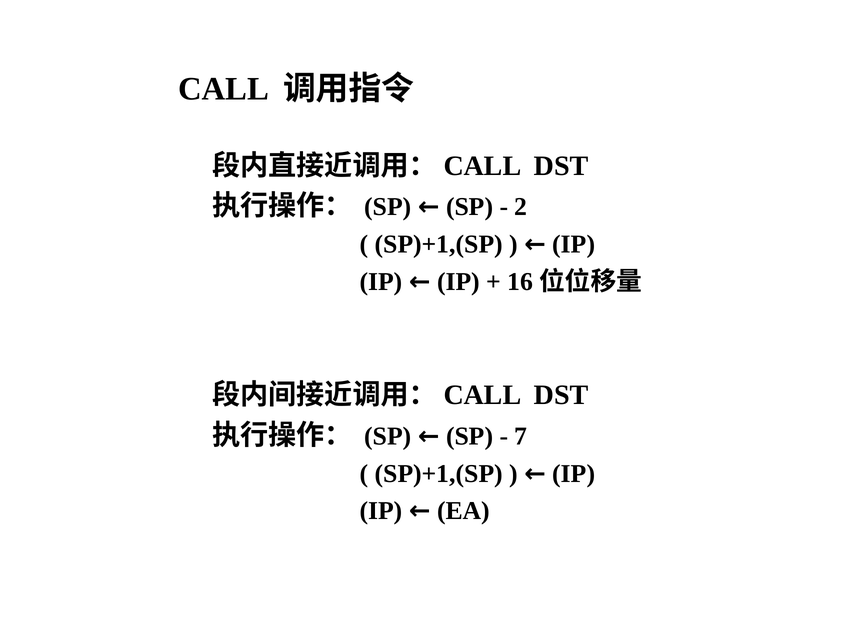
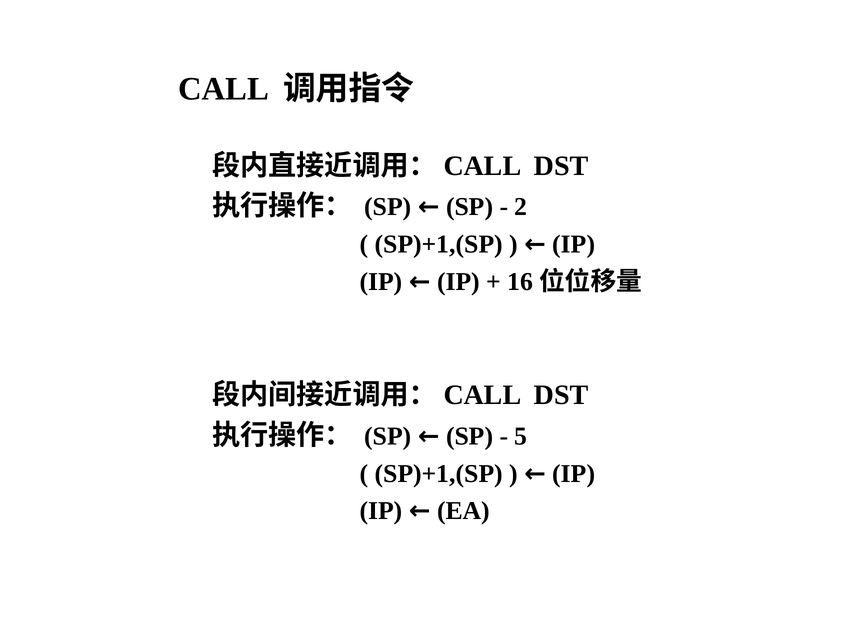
7: 7 -> 5
